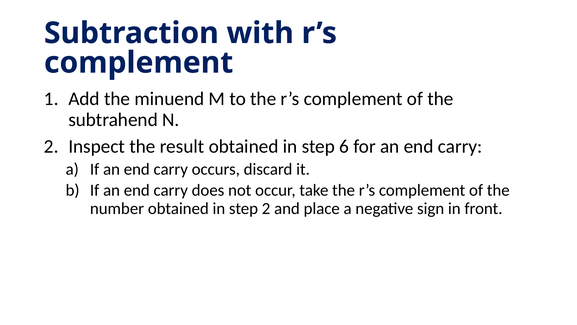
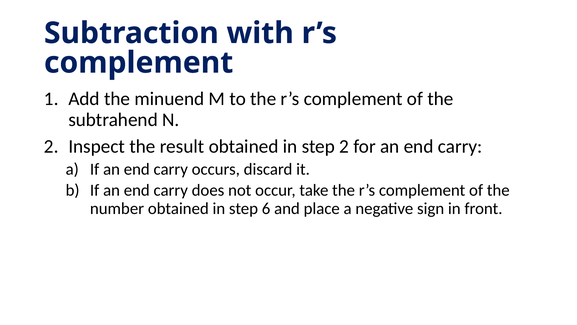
step 6: 6 -> 2
step 2: 2 -> 6
